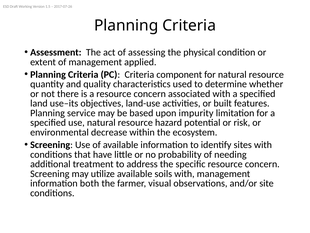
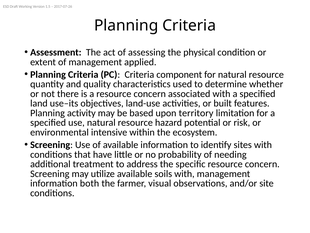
service: service -> activity
impurity: impurity -> territory
decrease: decrease -> intensive
